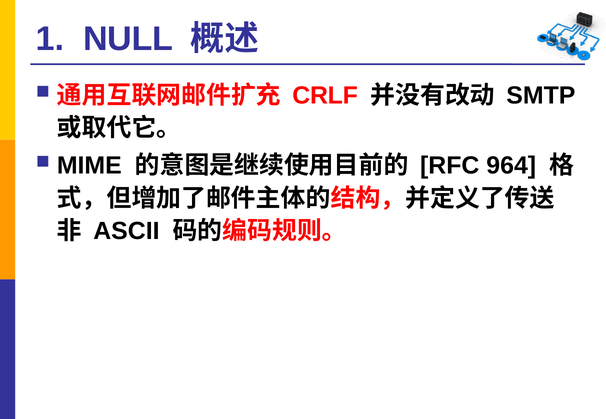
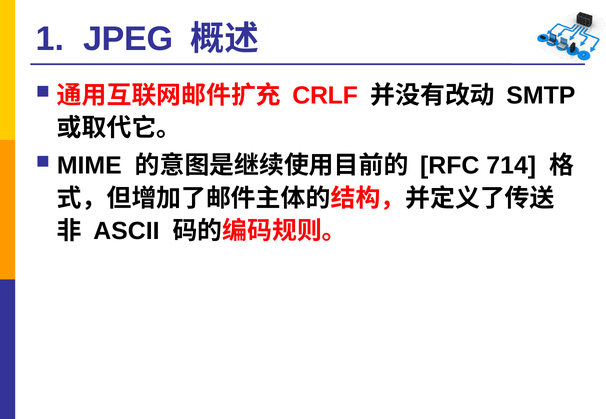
NULL: NULL -> JPEG
964: 964 -> 714
